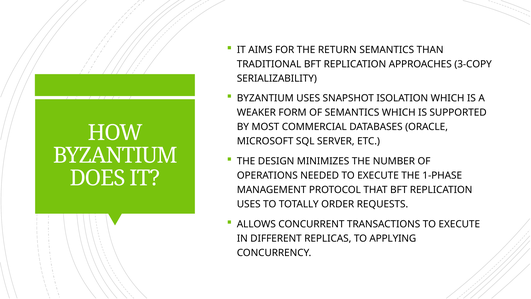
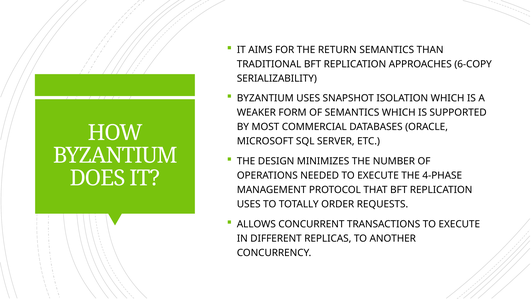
3-COPY: 3-COPY -> 6-COPY
1-PHASE: 1-PHASE -> 4-PHASE
APPLYING: APPLYING -> ANOTHER
